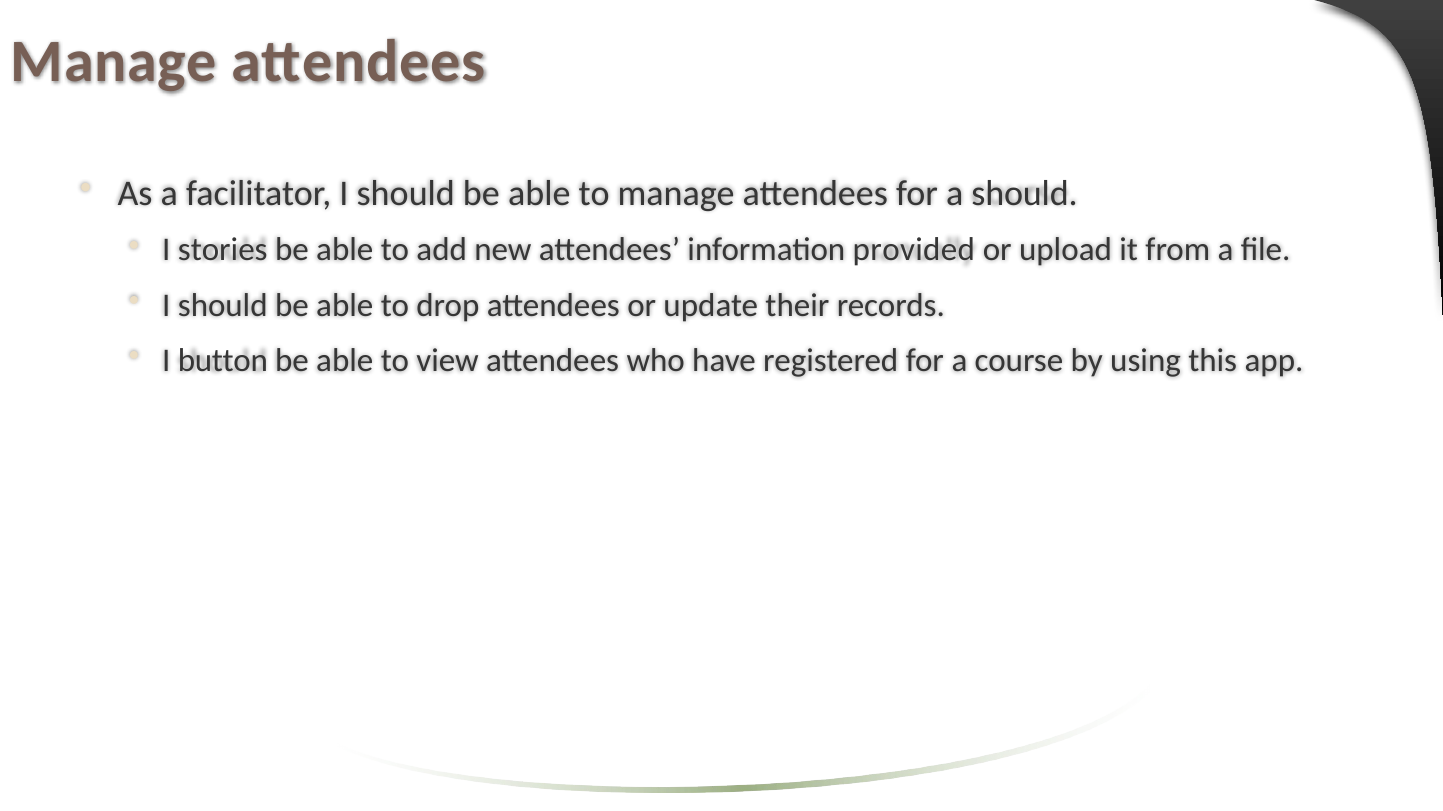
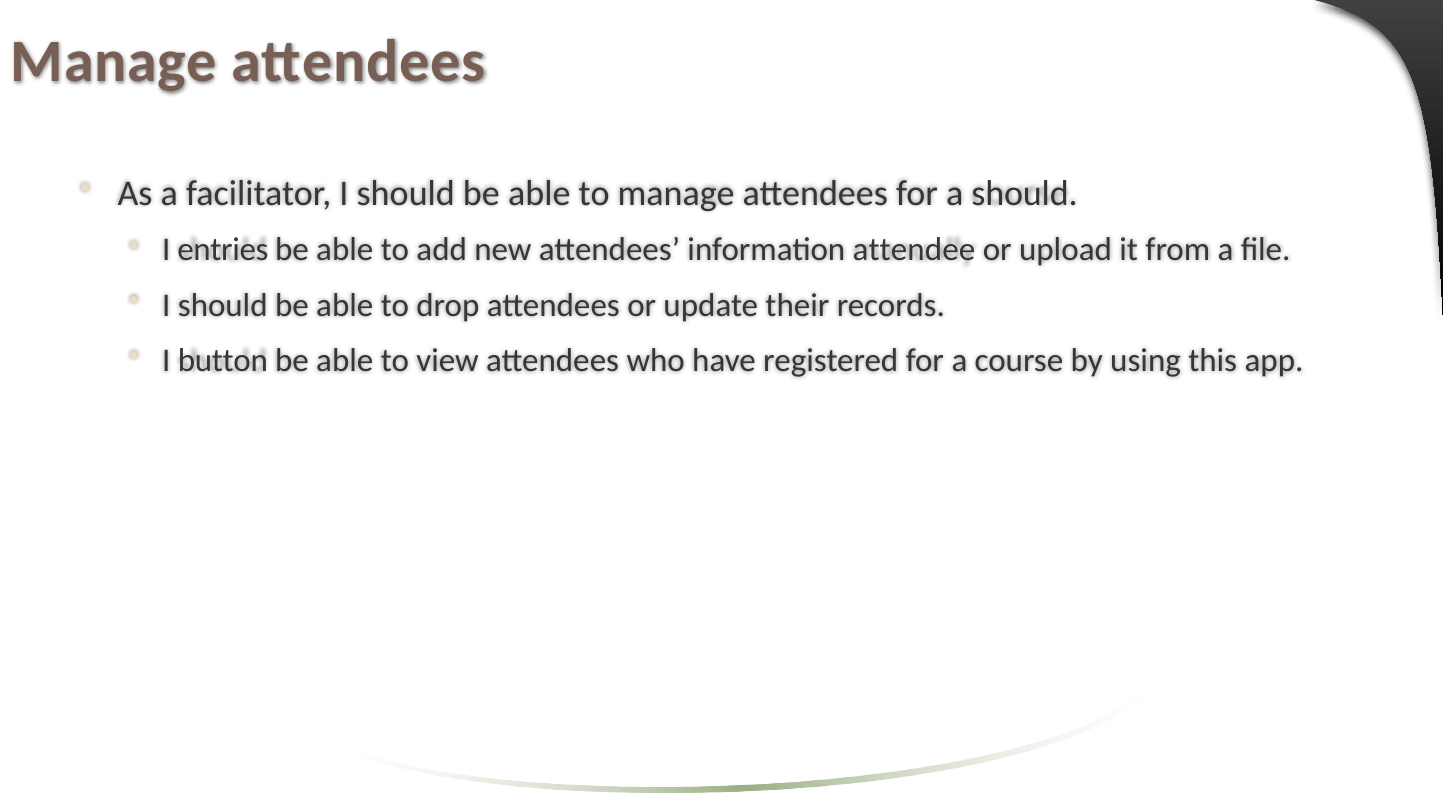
stories: stories -> entries
provided: provided -> attendee
